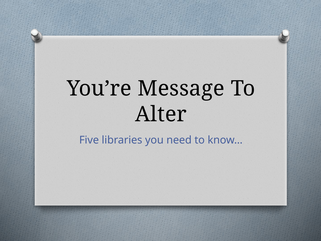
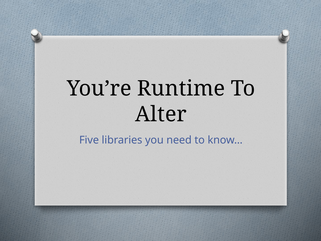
Message: Message -> Runtime
